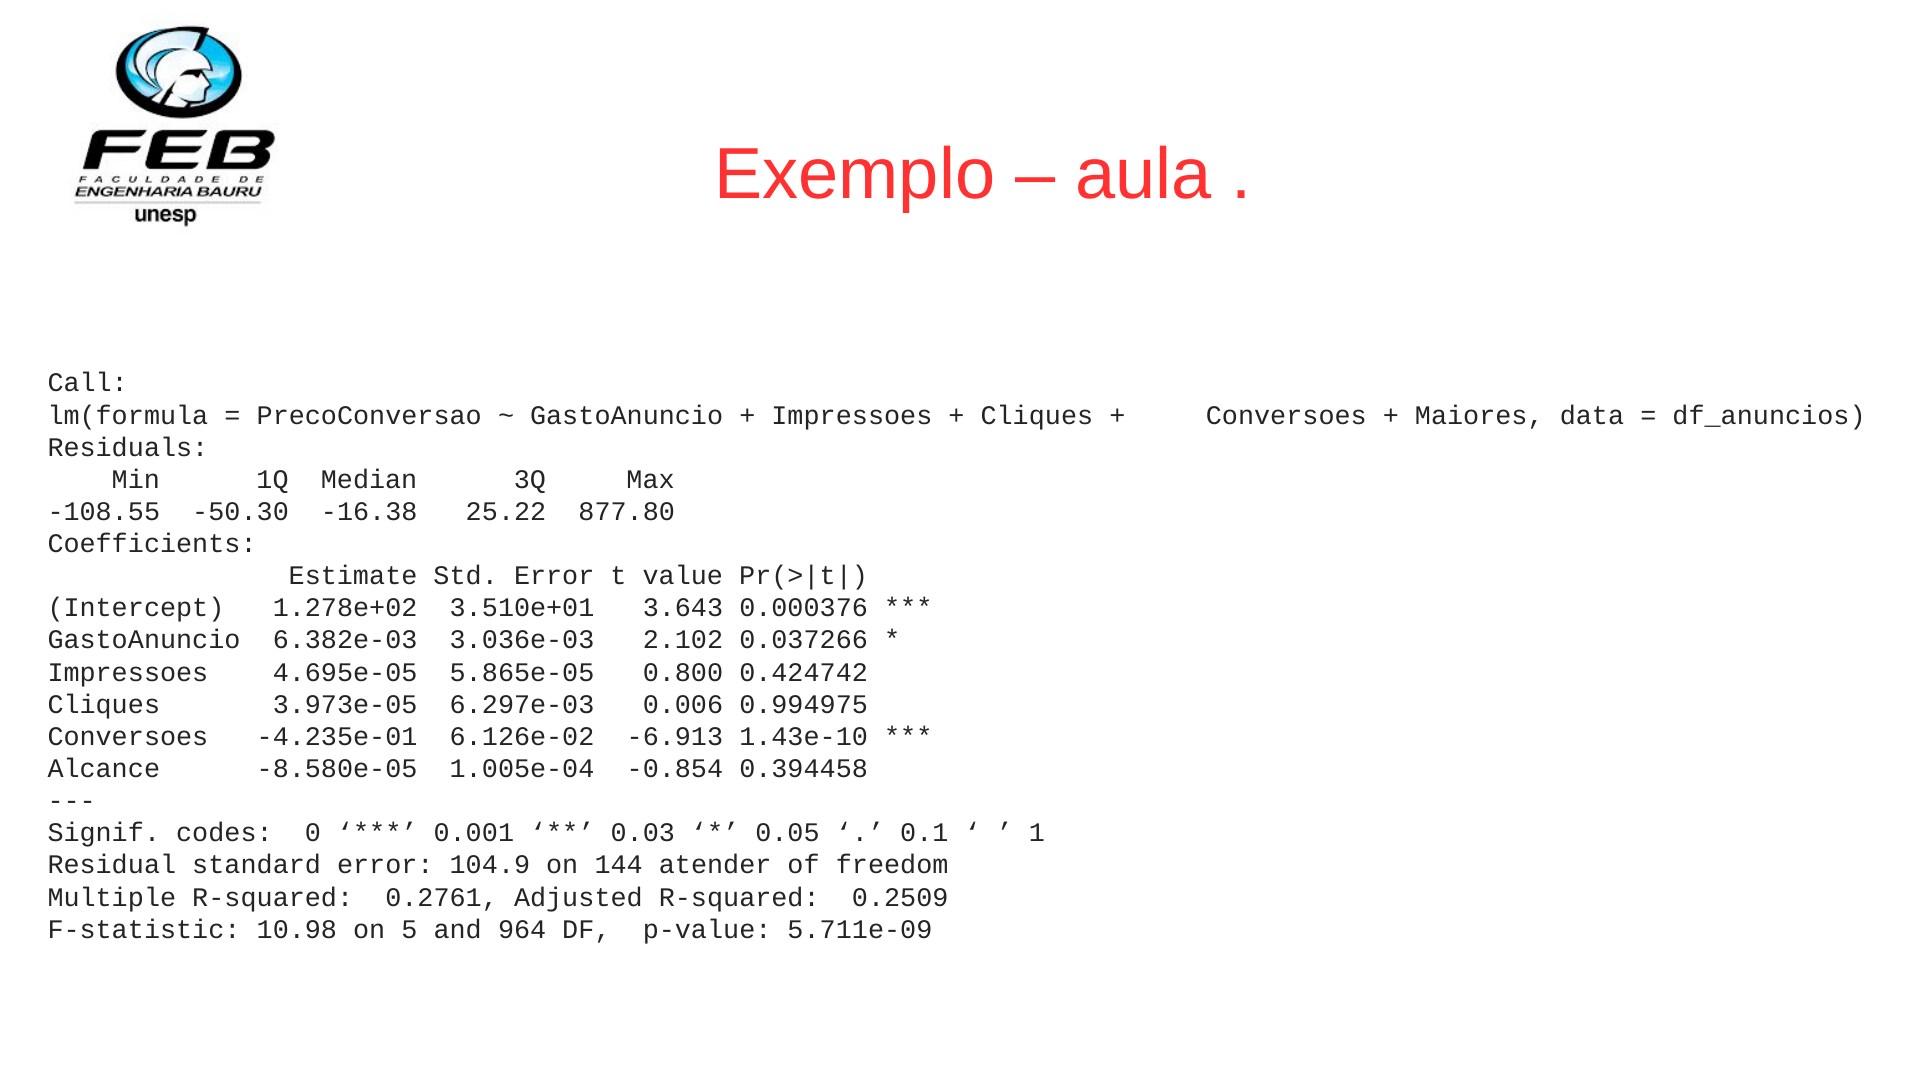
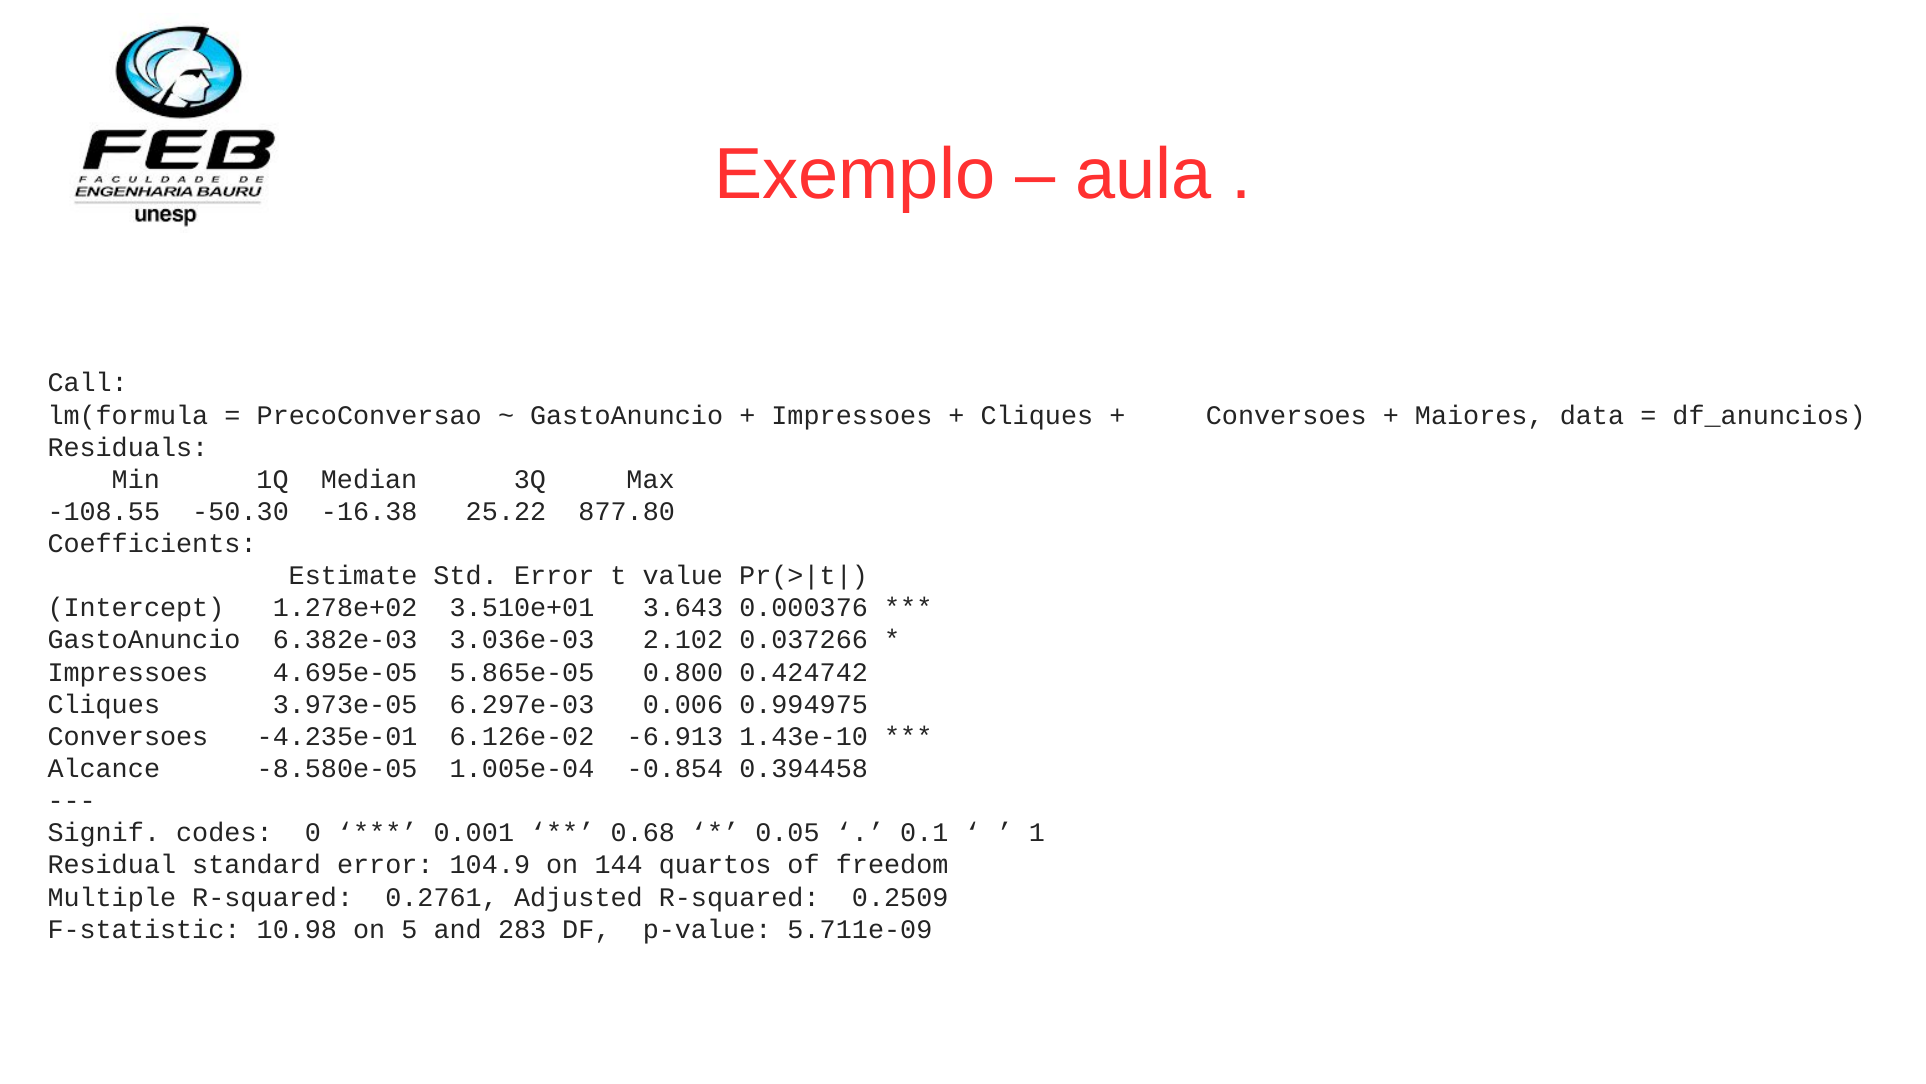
0.03: 0.03 -> 0.68
atender: atender -> quartos
964: 964 -> 283
